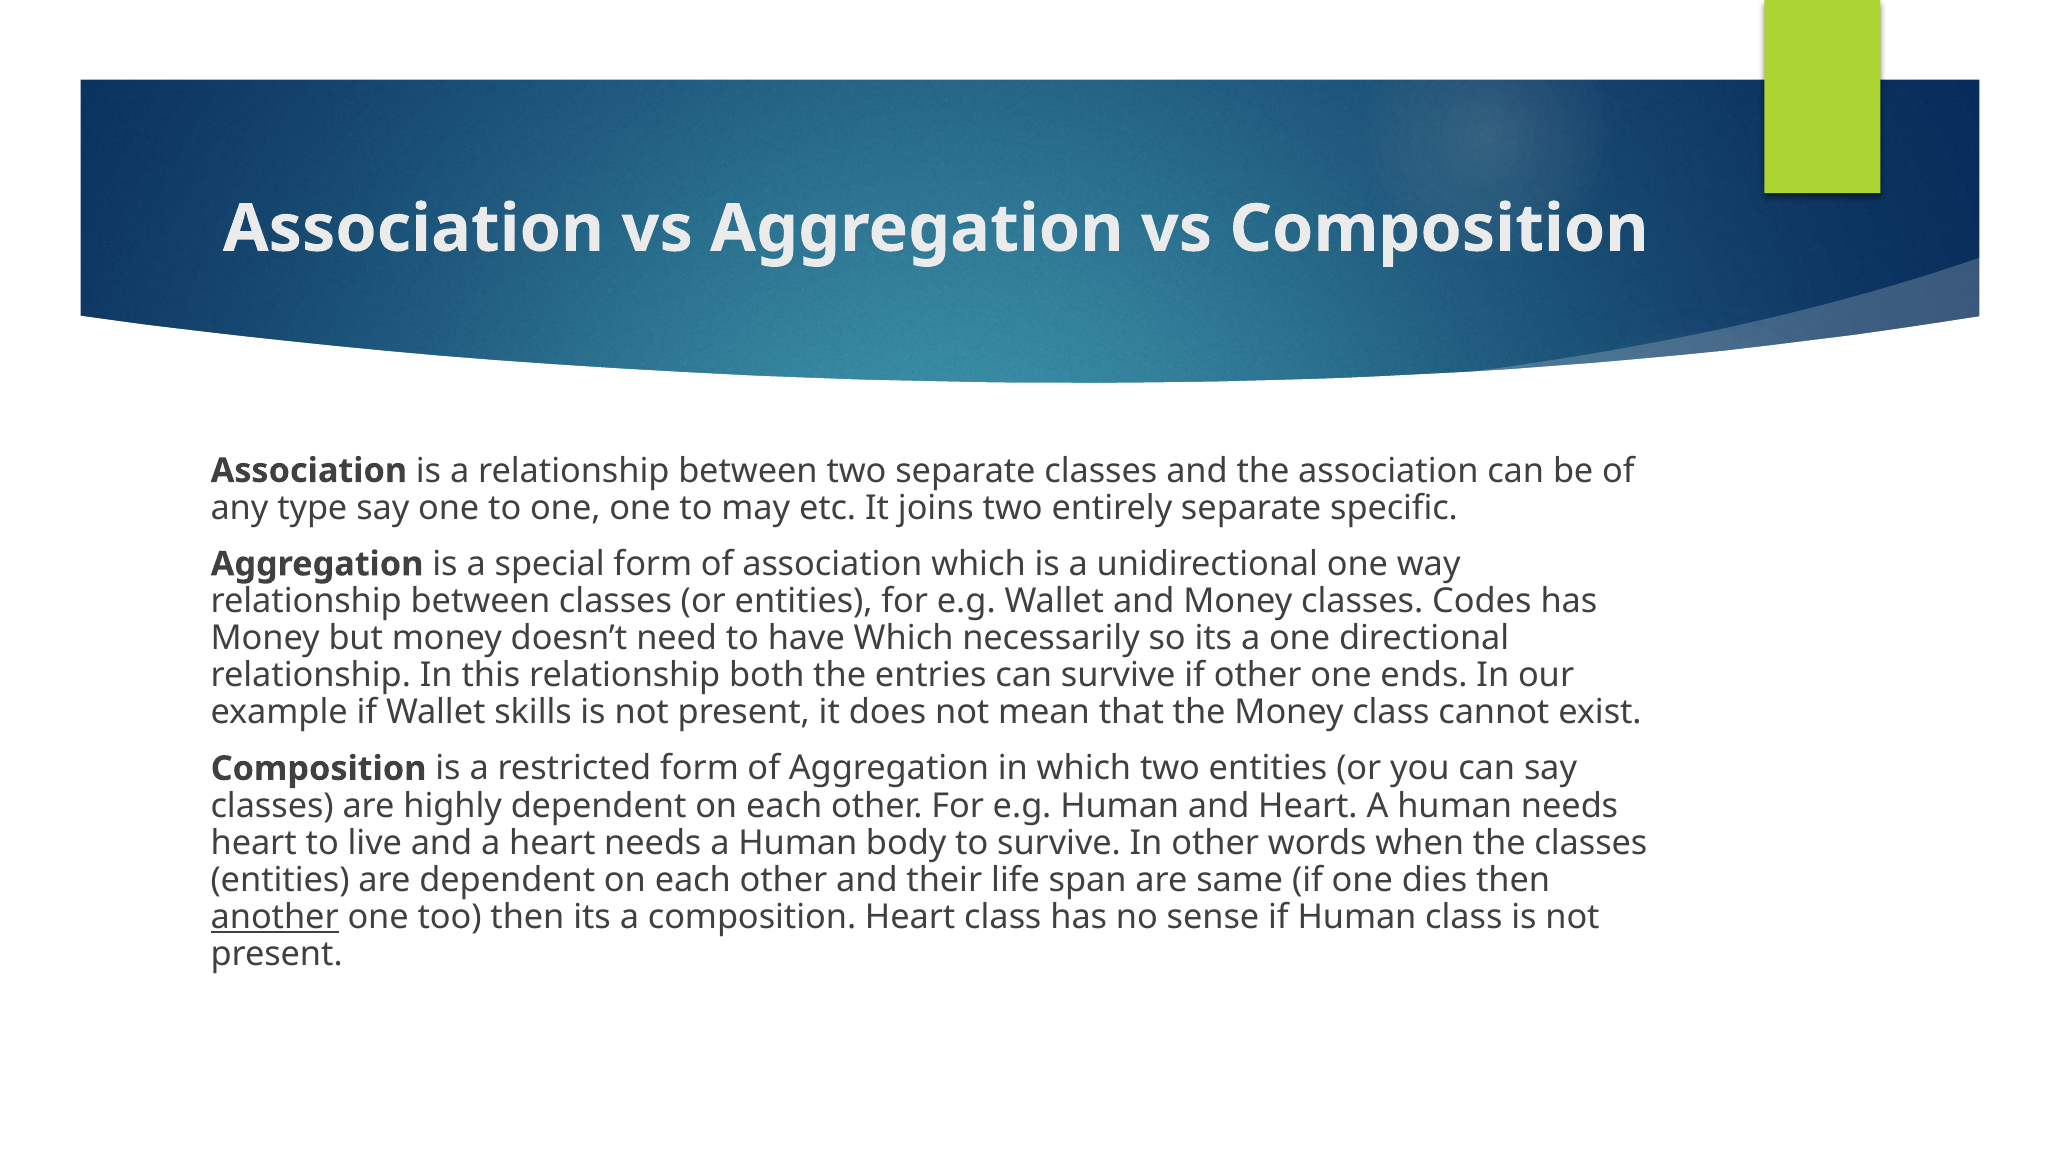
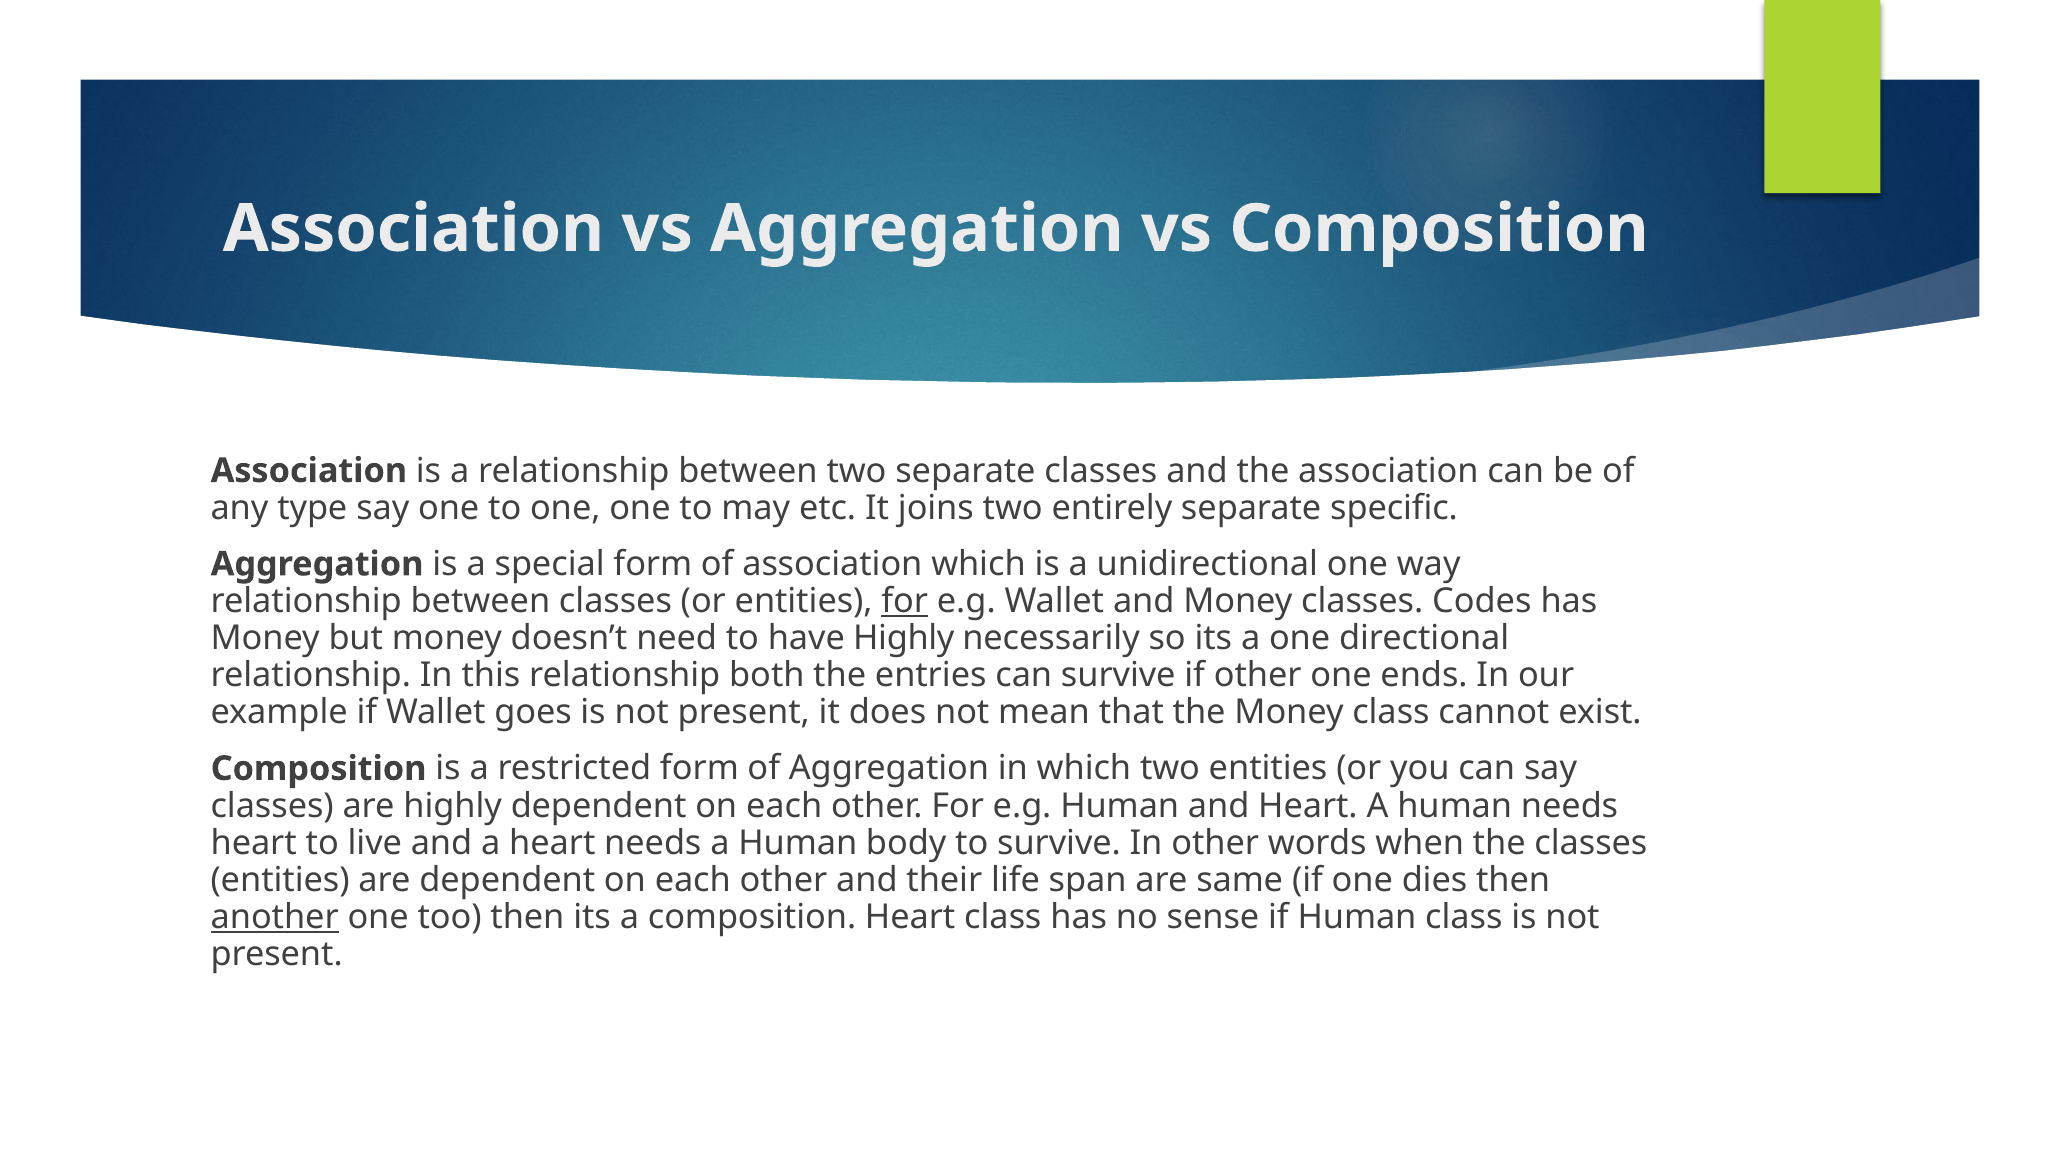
for at (905, 601) underline: none -> present
have Which: Which -> Highly
skills: skills -> goes
